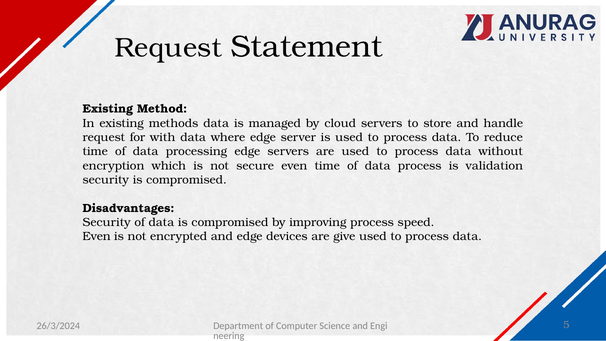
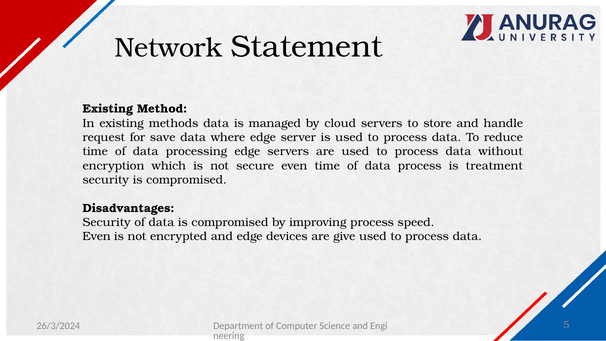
Request at (168, 48): Request -> Network
with: with -> save
validation: validation -> treatment
